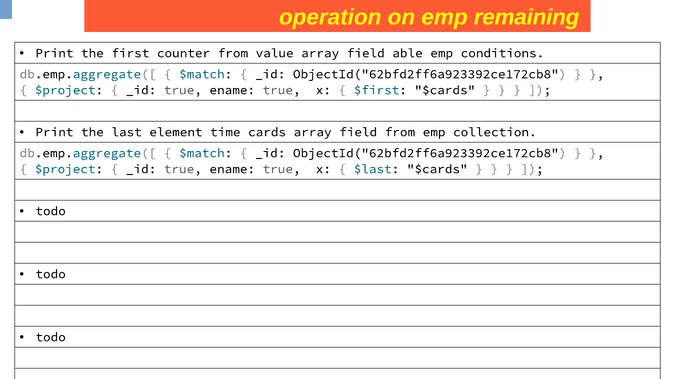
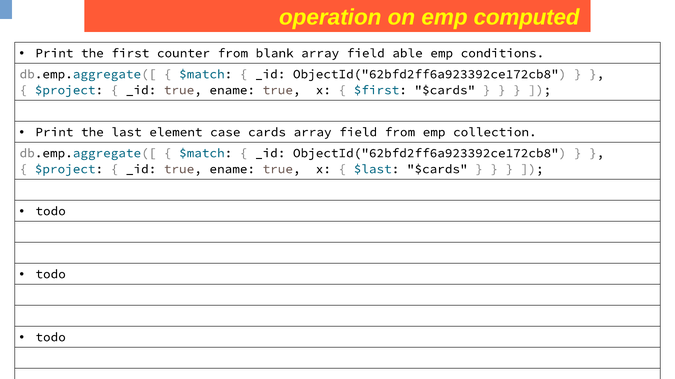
remaining: remaining -> computed
value: value -> blank
time: time -> case
